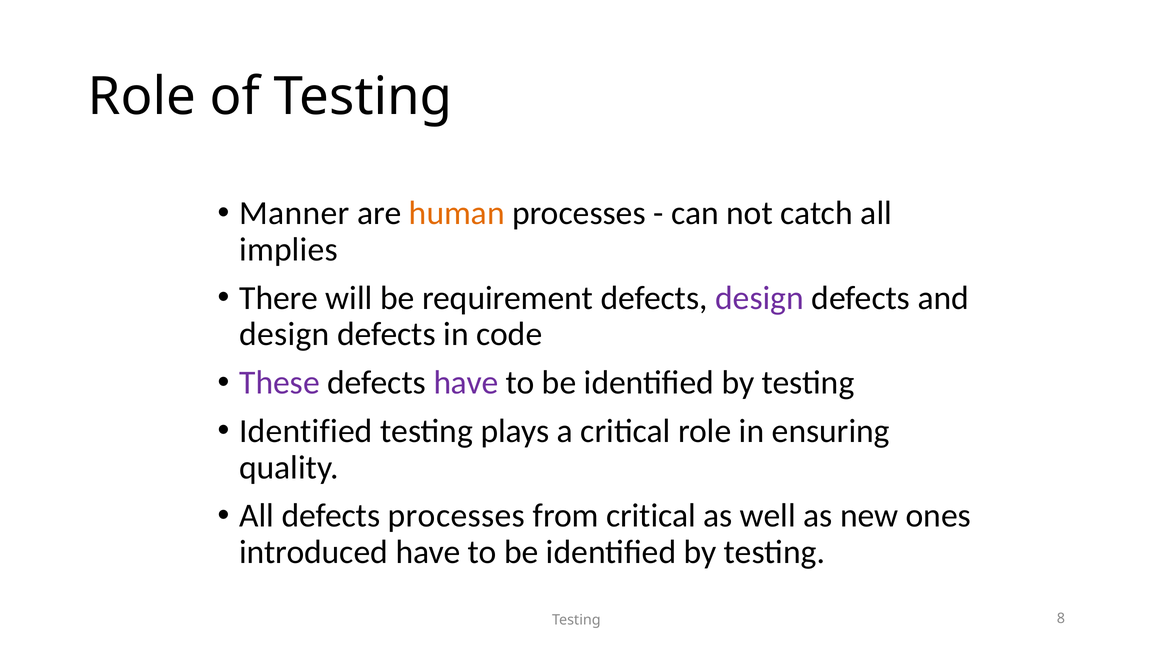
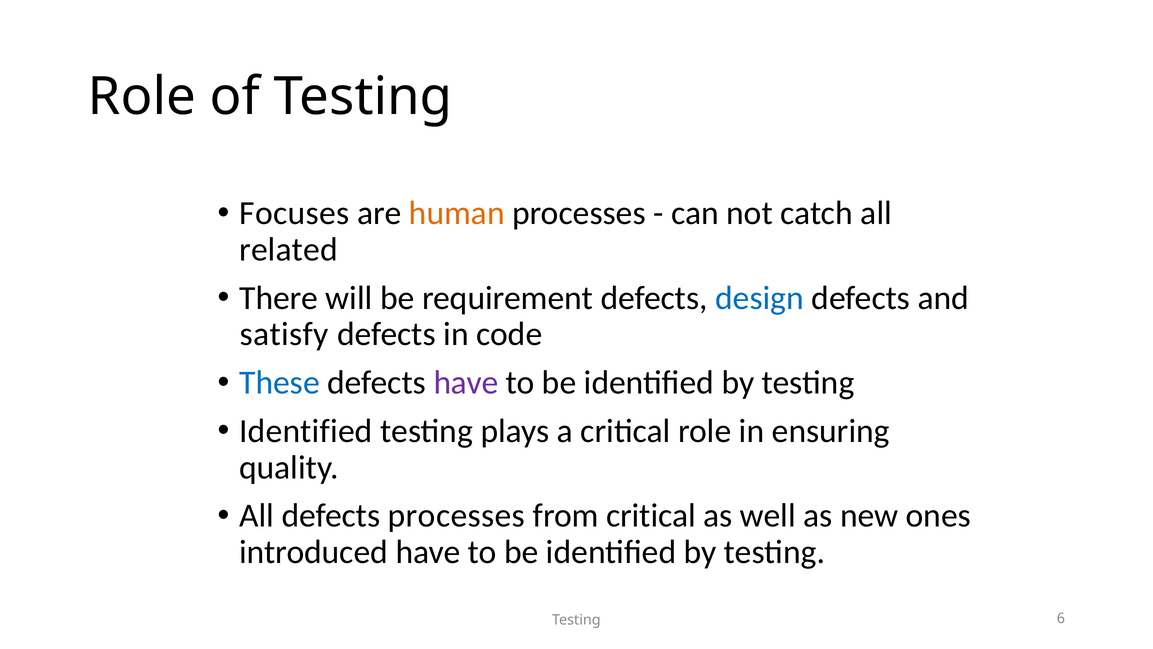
Manner: Manner -> Focuses
implies: implies -> related
design at (760, 298) colour: purple -> blue
design at (284, 334): design -> satisfy
These colour: purple -> blue
8: 8 -> 6
